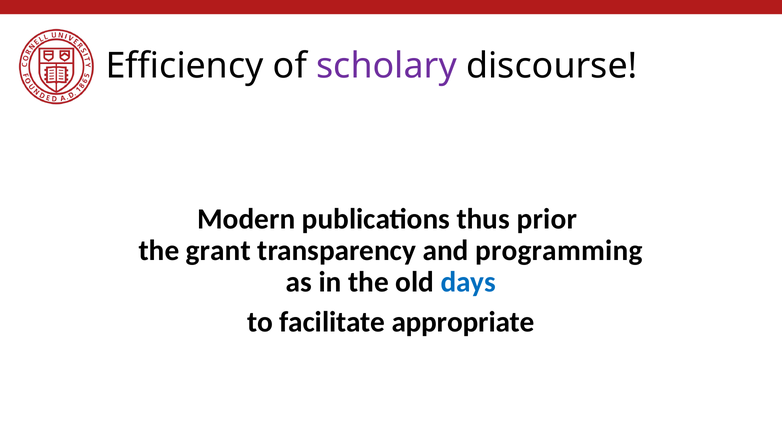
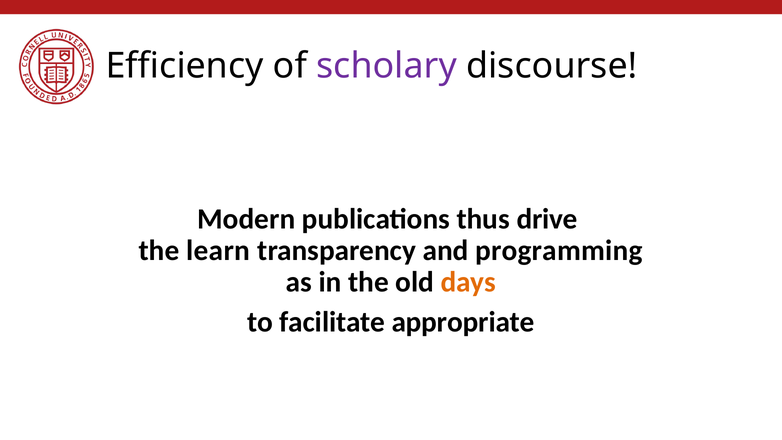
prior: prior -> drive
grant: grant -> learn
days colour: blue -> orange
